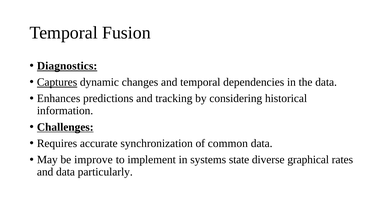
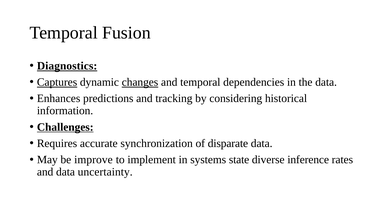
changes underline: none -> present
common: common -> disparate
graphical: graphical -> inference
particularly: particularly -> uncertainty
